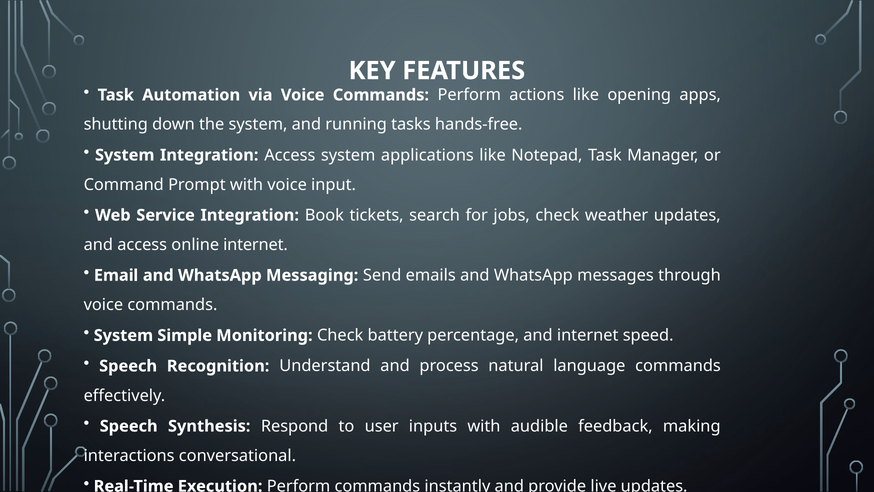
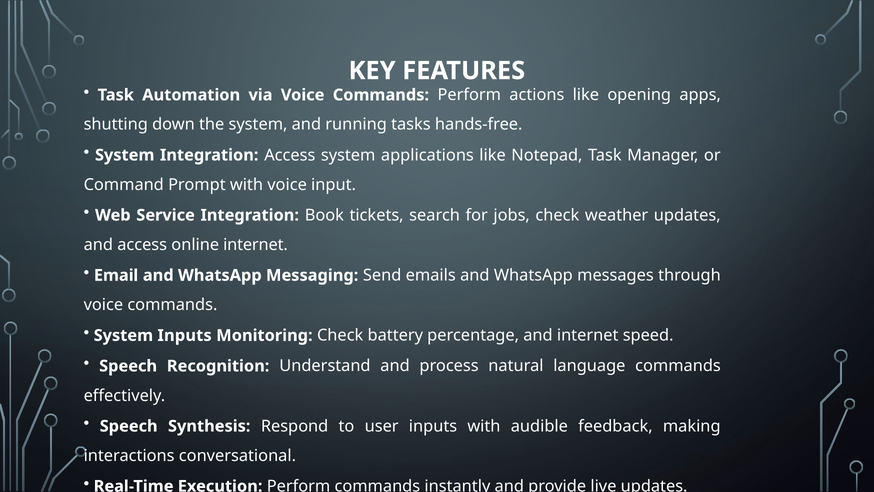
System Simple: Simple -> Inputs
